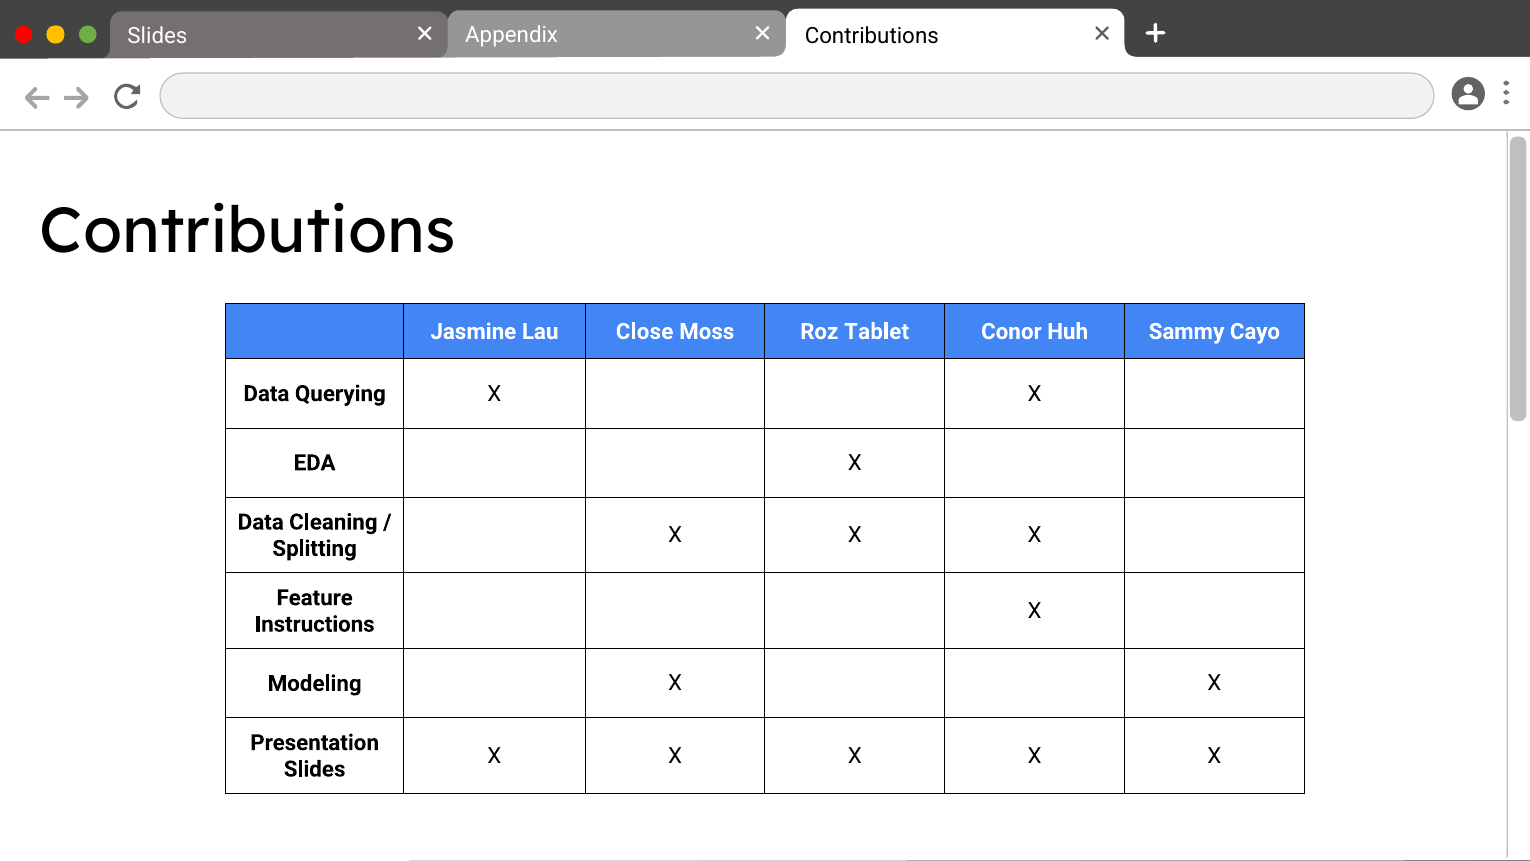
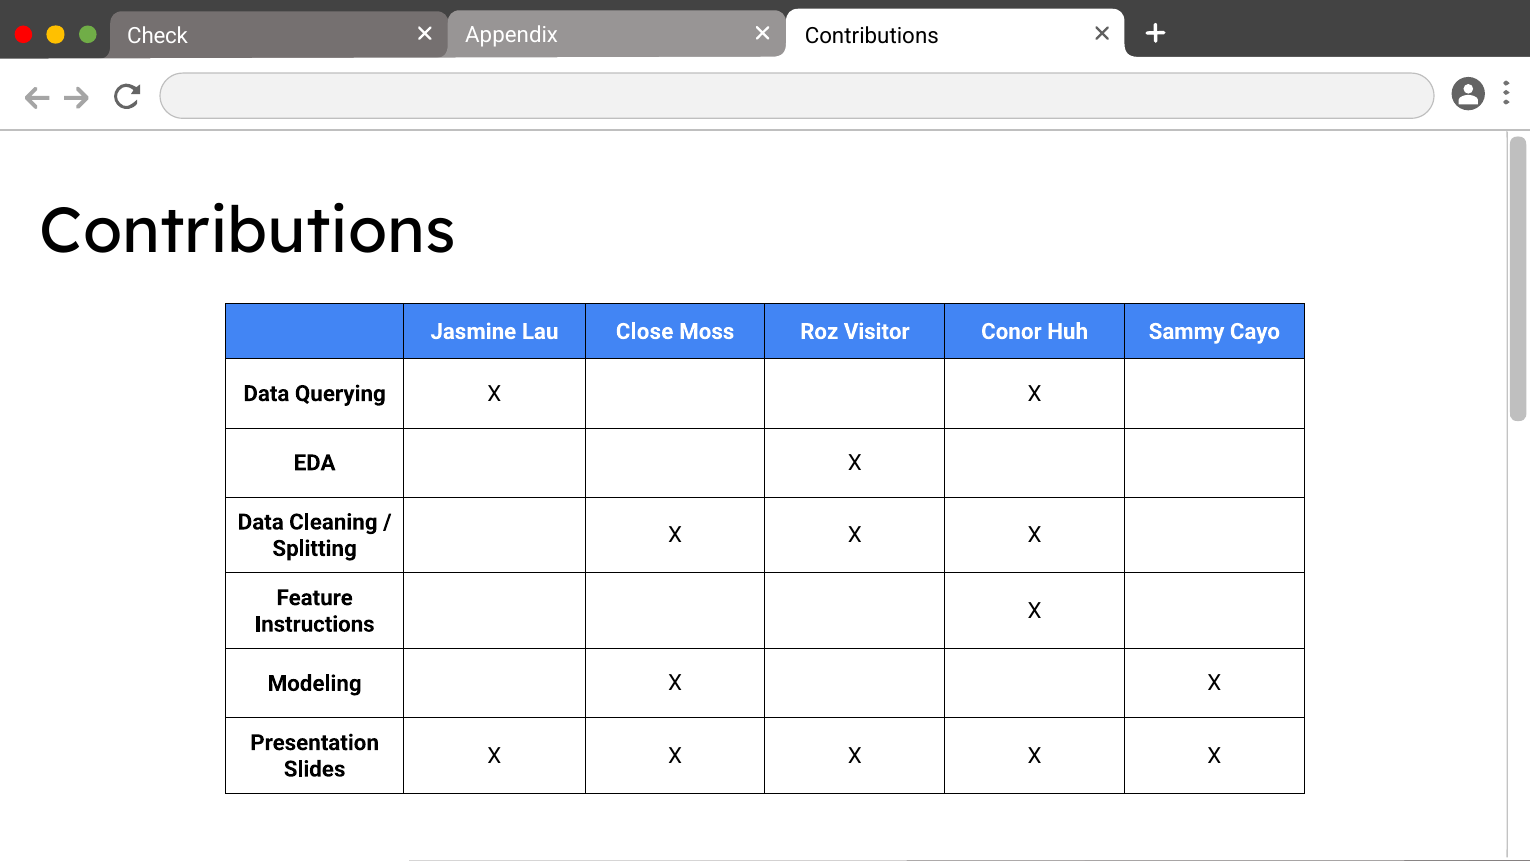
Slides at (157, 36): Slides -> Check
Tablet: Tablet -> Visitor
